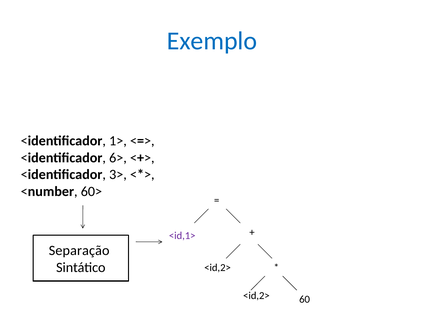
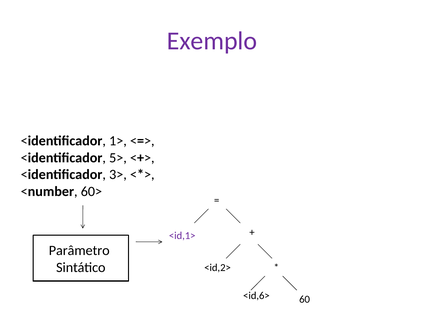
Exemplo colour: blue -> purple
6>: 6> -> 5>
Separação: Separação -> Parâmetro
<id,2> at (256, 296): <id,2> -> <id,6>
